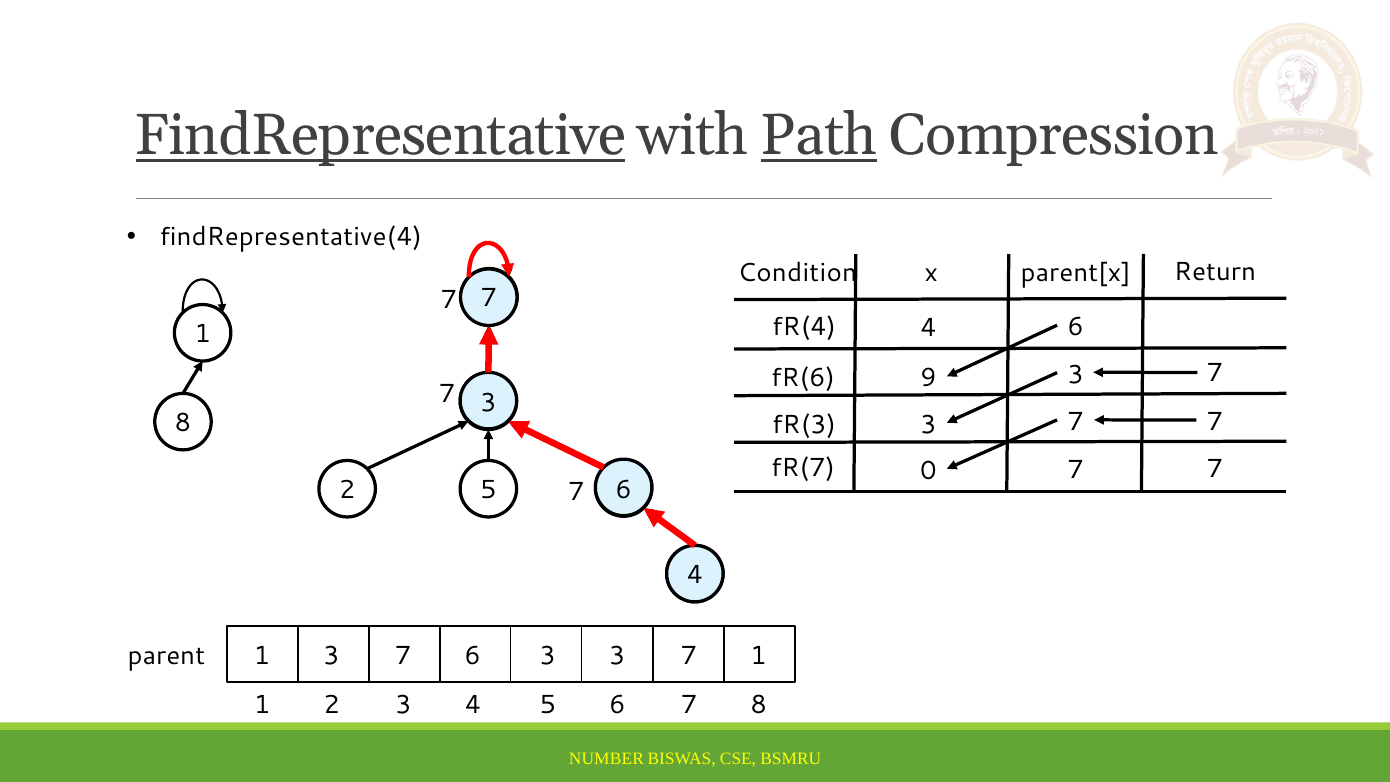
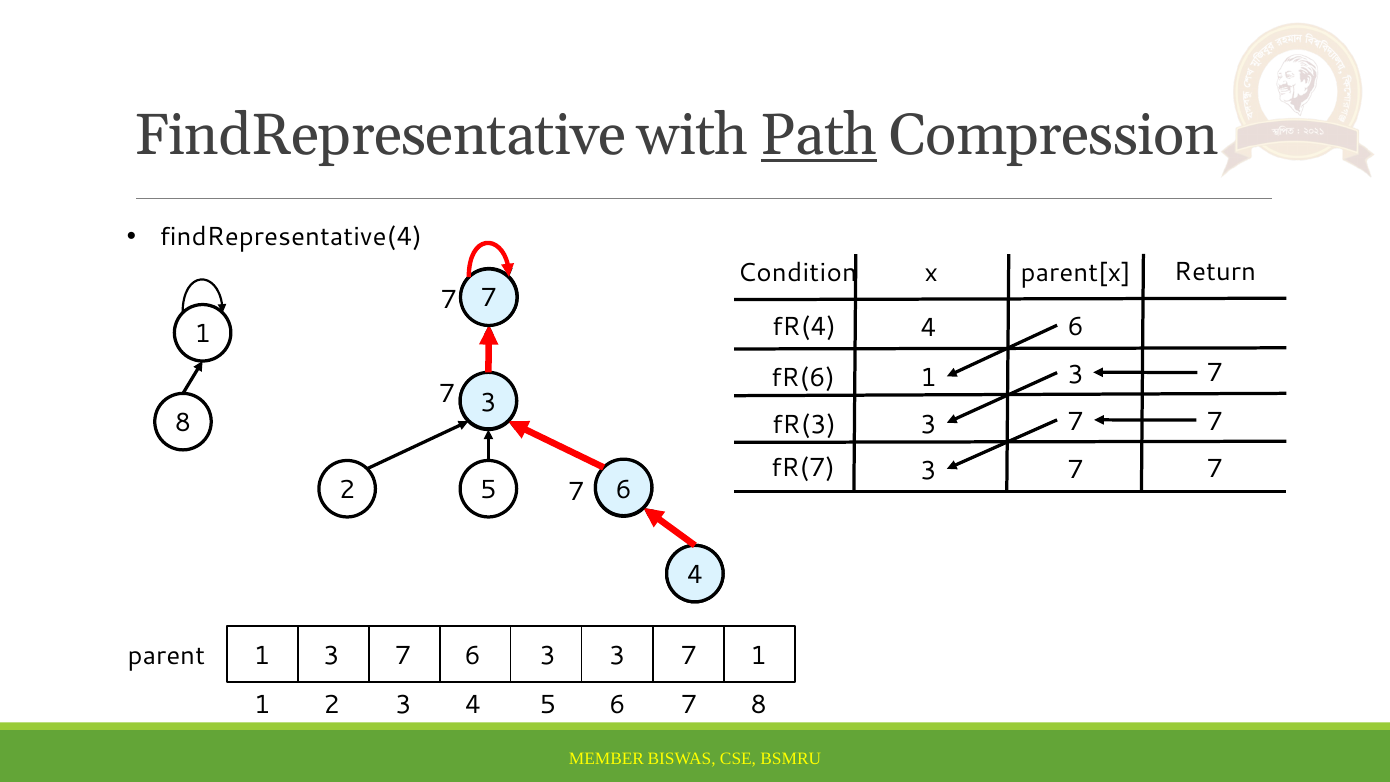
FindRepresentative underline: present -> none
fR(6 9: 9 -> 1
fR(7 0: 0 -> 3
NUMBER: NUMBER -> MEMBER
